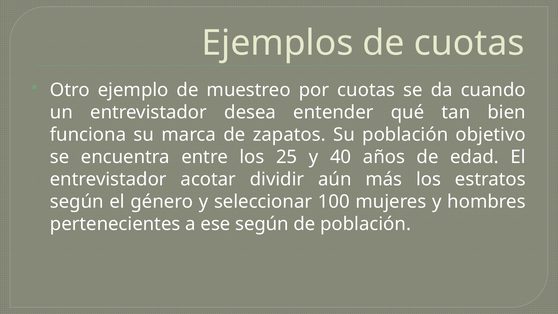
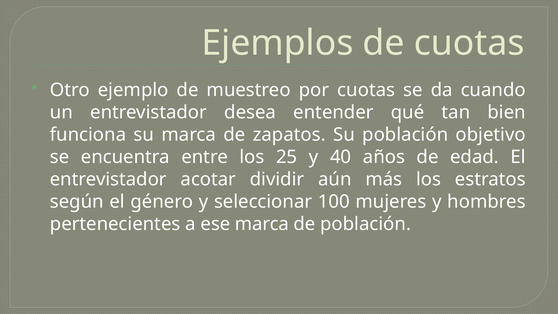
ese según: según -> marca
